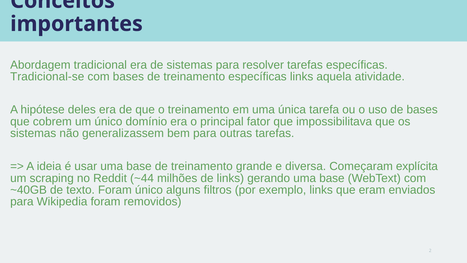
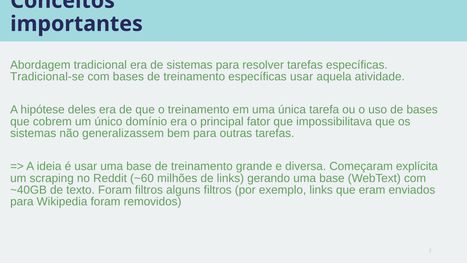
específicas links: links -> usar
~44: ~44 -> ~60
Foram único: único -> filtros
